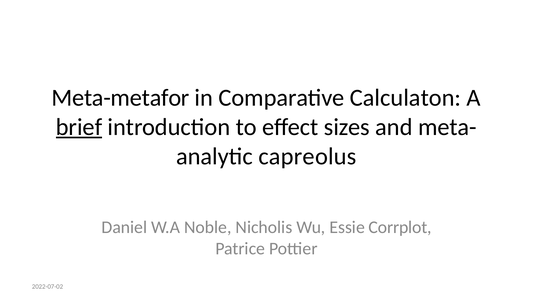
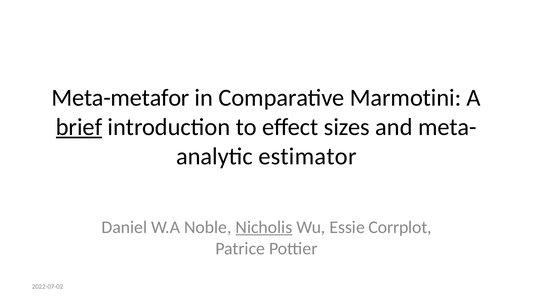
Calculaton: Calculaton -> Marmotini
capreolus: capreolus -> estimator
Nicholis underline: none -> present
